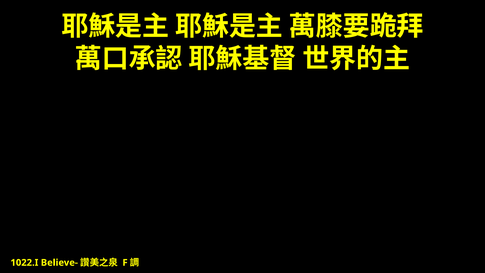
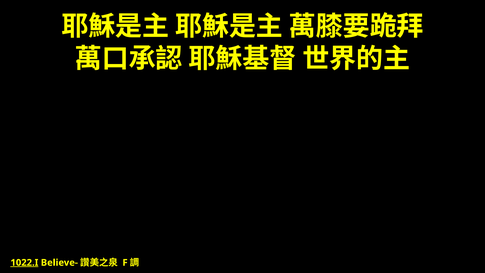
1022.I underline: none -> present
